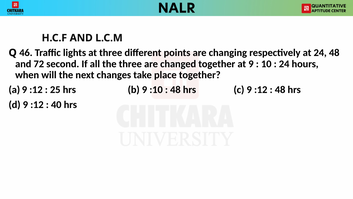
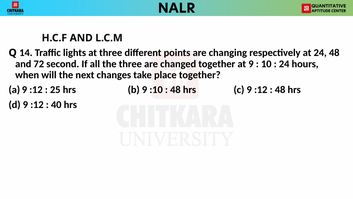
46: 46 -> 14
